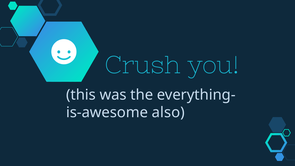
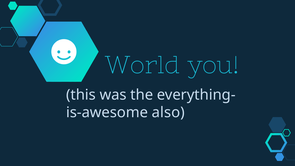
Crush: Crush -> World
